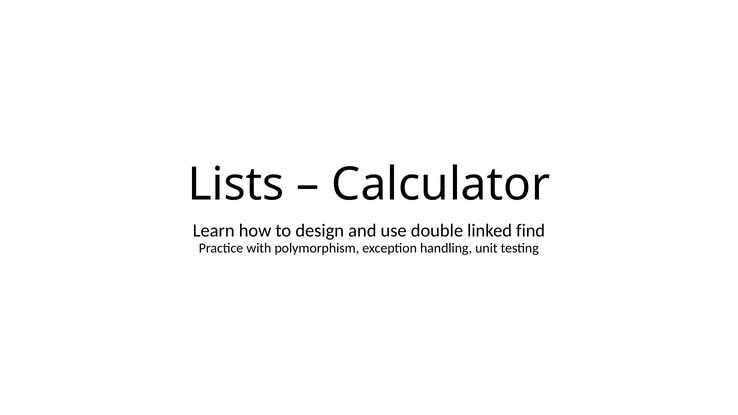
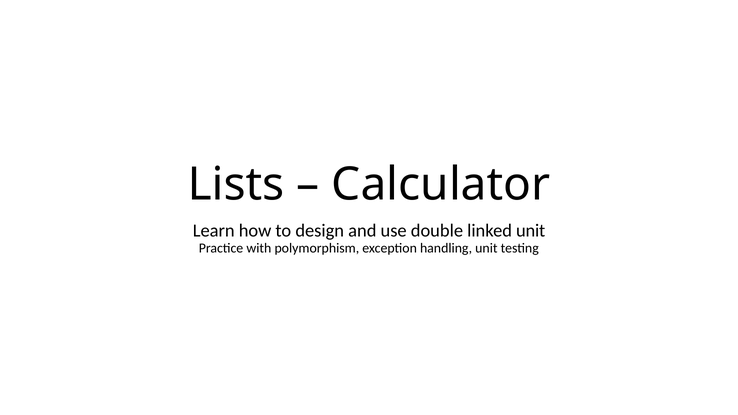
linked find: find -> unit
